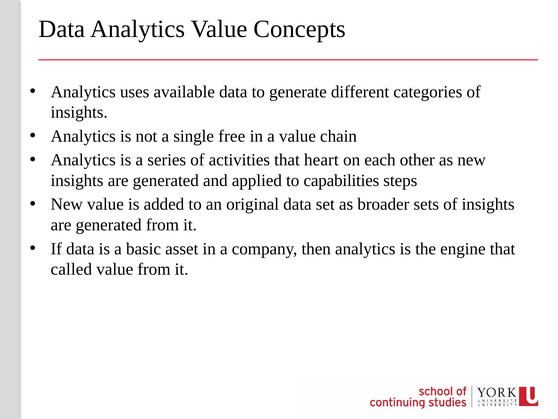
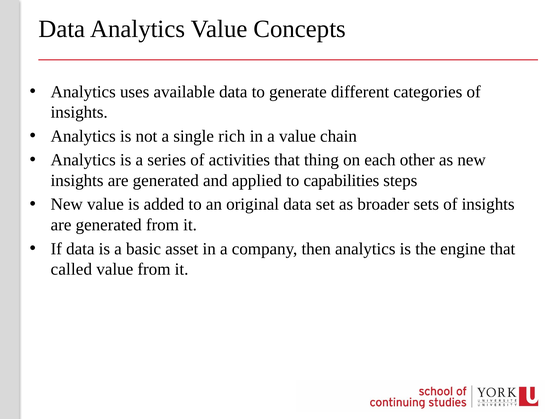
free: free -> rich
heart: heart -> thing
